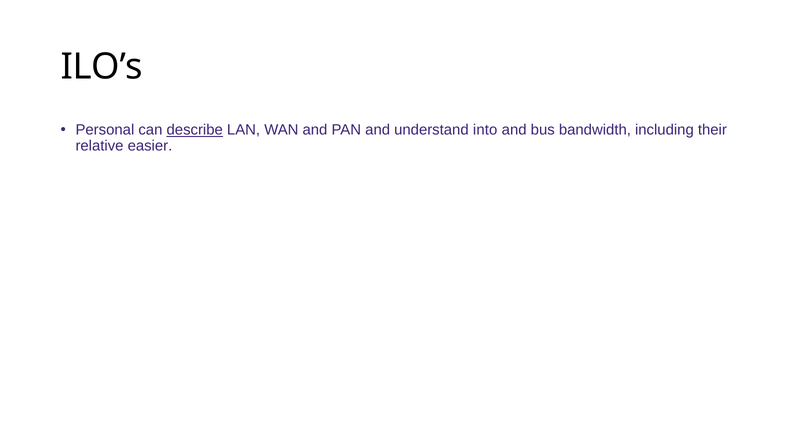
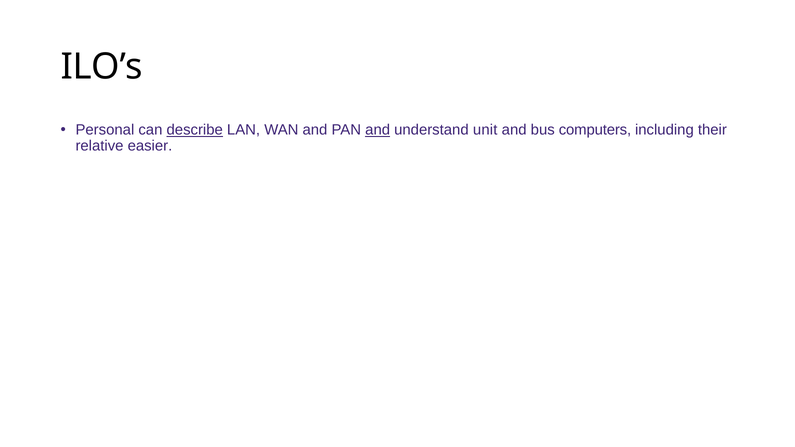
and at (378, 130) underline: none -> present
into: into -> unit
bandwidth: bandwidth -> computers
